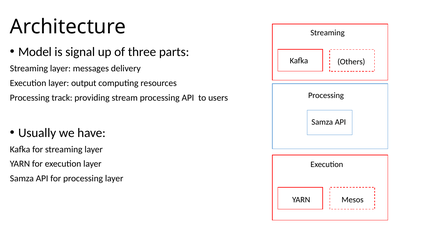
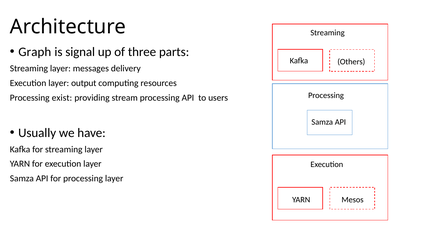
Model: Model -> Graph
track: track -> exist
